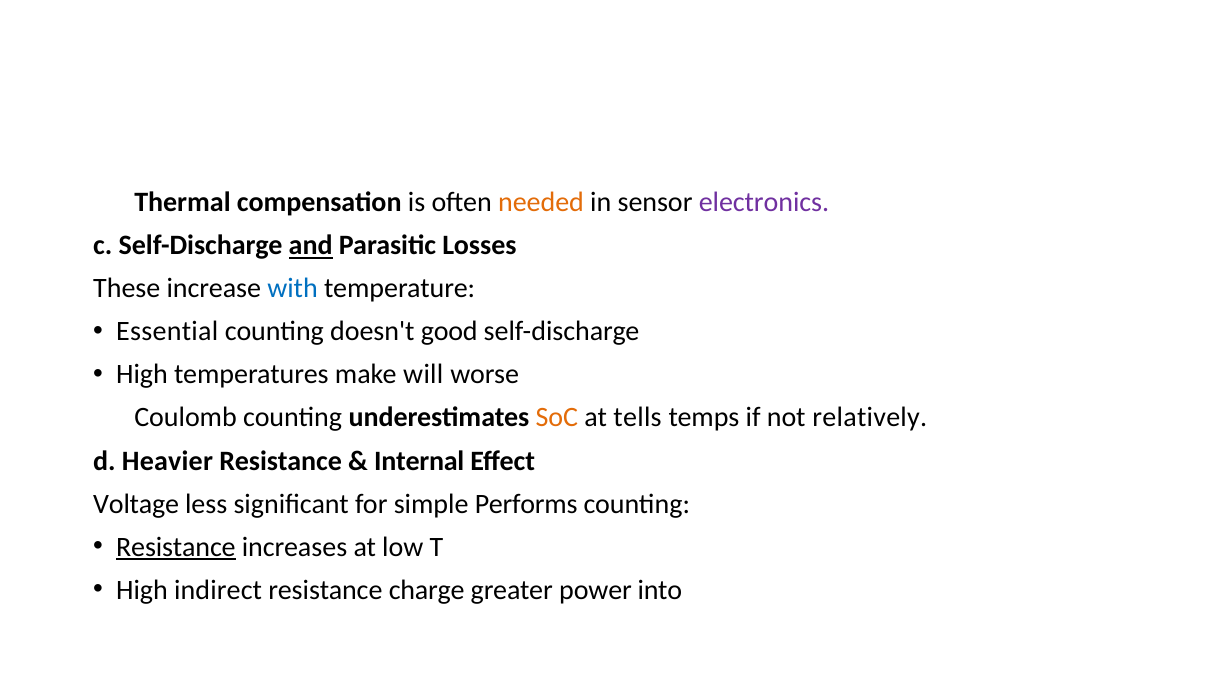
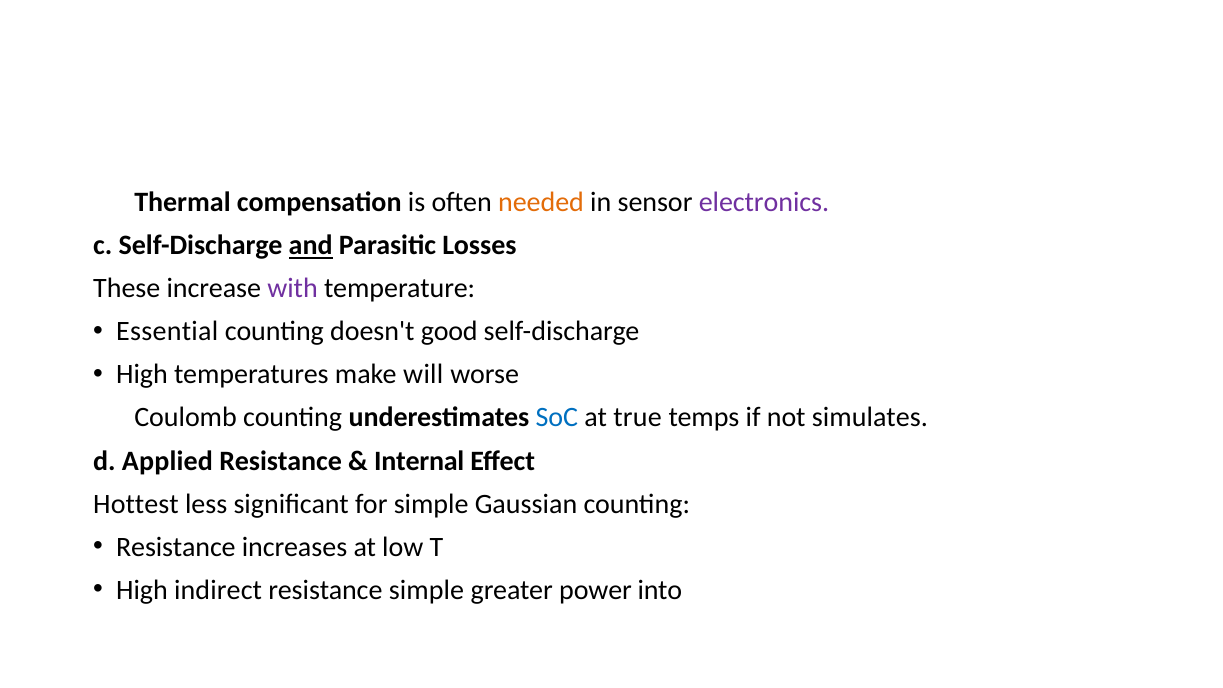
with colour: blue -> purple
SoC colour: orange -> blue
tells: tells -> true
relatively: relatively -> simulates
Heavier: Heavier -> Applied
Voltage: Voltage -> Hottest
Performs: Performs -> Gaussian
Resistance at (176, 547) underline: present -> none
resistance charge: charge -> simple
